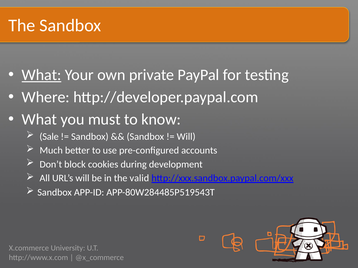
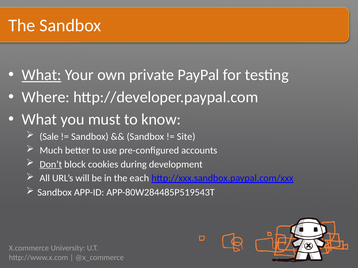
Will at (186, 137): Will -> Site
Don’t underline: none -> present
valid: valid -> each
